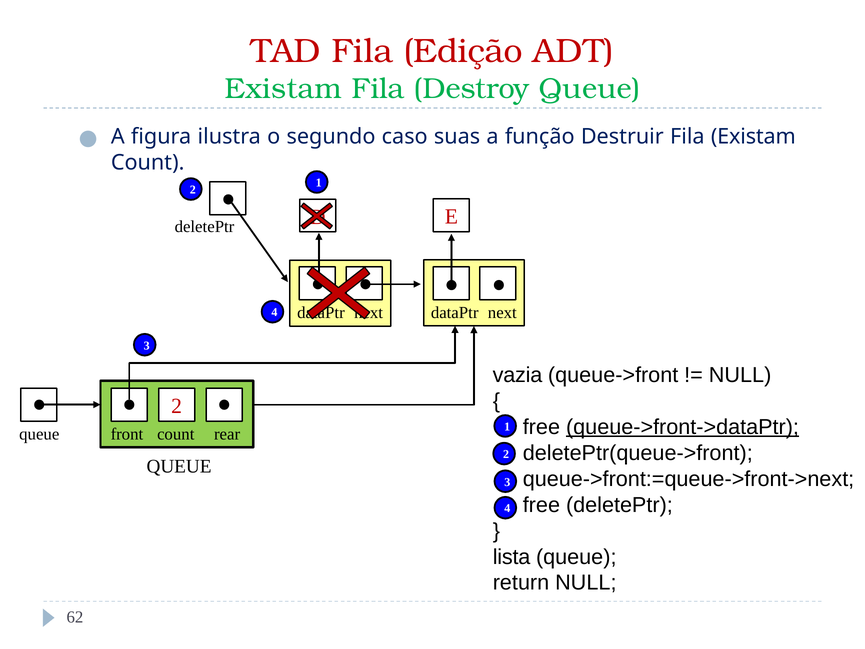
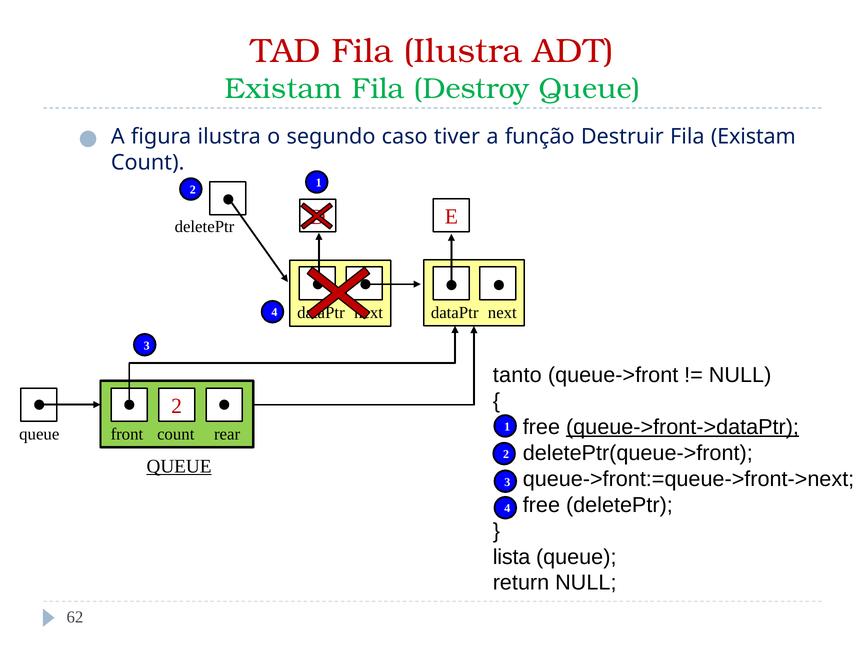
Fila Edição: Edição -> Ilustra
suas: suas -> tiver
vazia: vazia -> tanto
QUEUE at (179, 466) underline: none -> present
